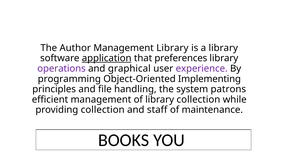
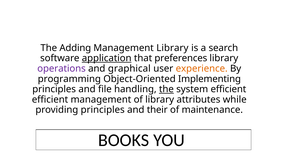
Author: Author -> Adding
a library: library -> search
experience colour: purple -> orange
the at (166, 89) underline: none -> present
system patrons: patrons -> efficient
library collection: collection -> attributes
providing collection: collection -> principles
staff: staff -> their
